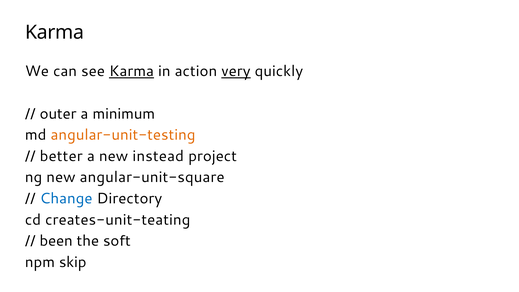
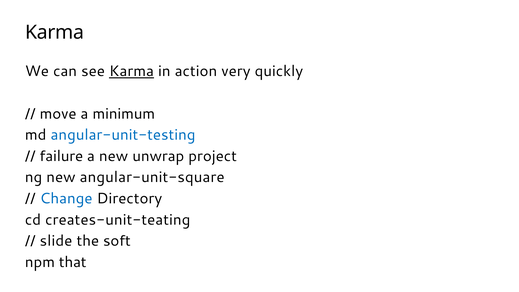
very underline: present -> none
outer: outer -> move
angular-unit-testing colour: orange -> blue
better: better -> failure
instead: instead -> unwrap
been: been -> slide
skip: skip -> that
